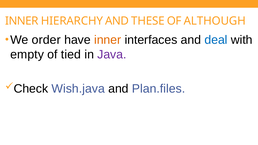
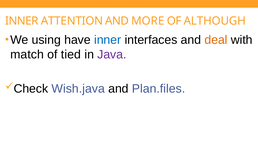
HIERARCHY: HIERARCHY -> ATTENTION
THESE: THESE -> MORE
order: order -> using
inner at (108, 40) colour: orange -> blue
deal colour: blue -> orange
empty: empty -> match
